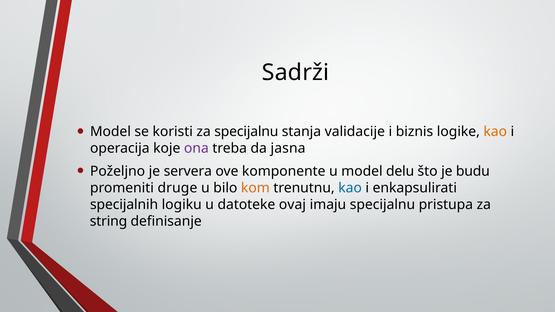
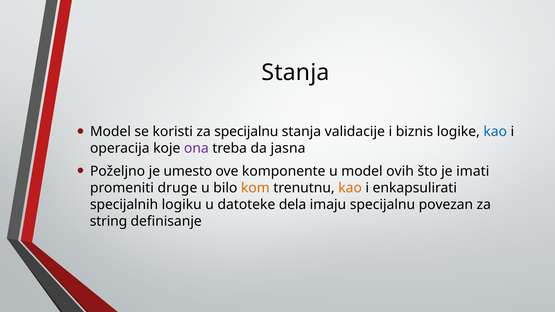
Sadrži at (295, 73): Sadrži -> Stanja
kao at (495, 132) colour: orange -> blue
servera: servera -> umesto
delu: delu -> ovih
budu: budu -> imati
kao at (350, 188) colour: blue -> orange
ovaj: ovaj -> dela
pristupa: pristupa -> povezan
